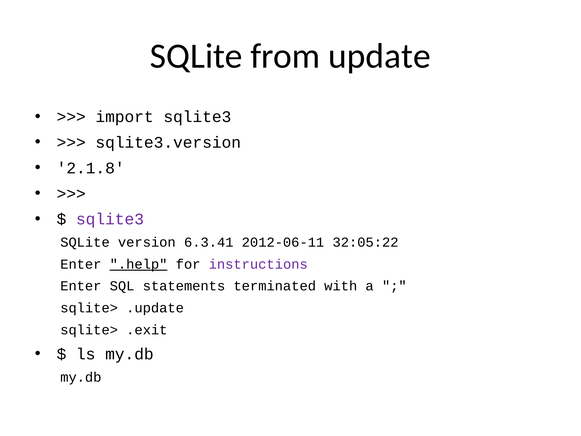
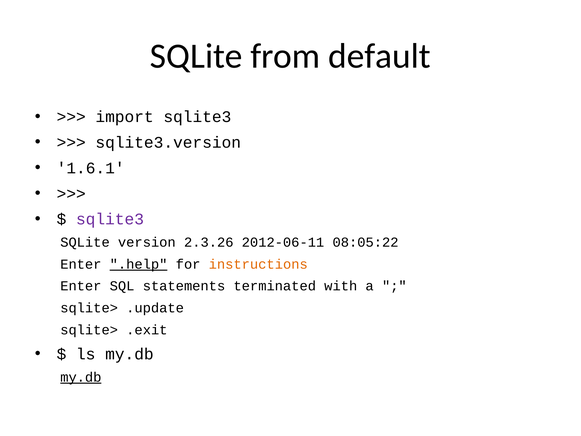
update: update -> default
2.1.8: 2.1.8 -> 1.6.1
6.3.41: 6.3.41 -> 2.3.26
32:05:22: 32:05:22 -> 08:05:22
instructions colour: purple -> orange
my.db at (81, 377) underline: none -> present
